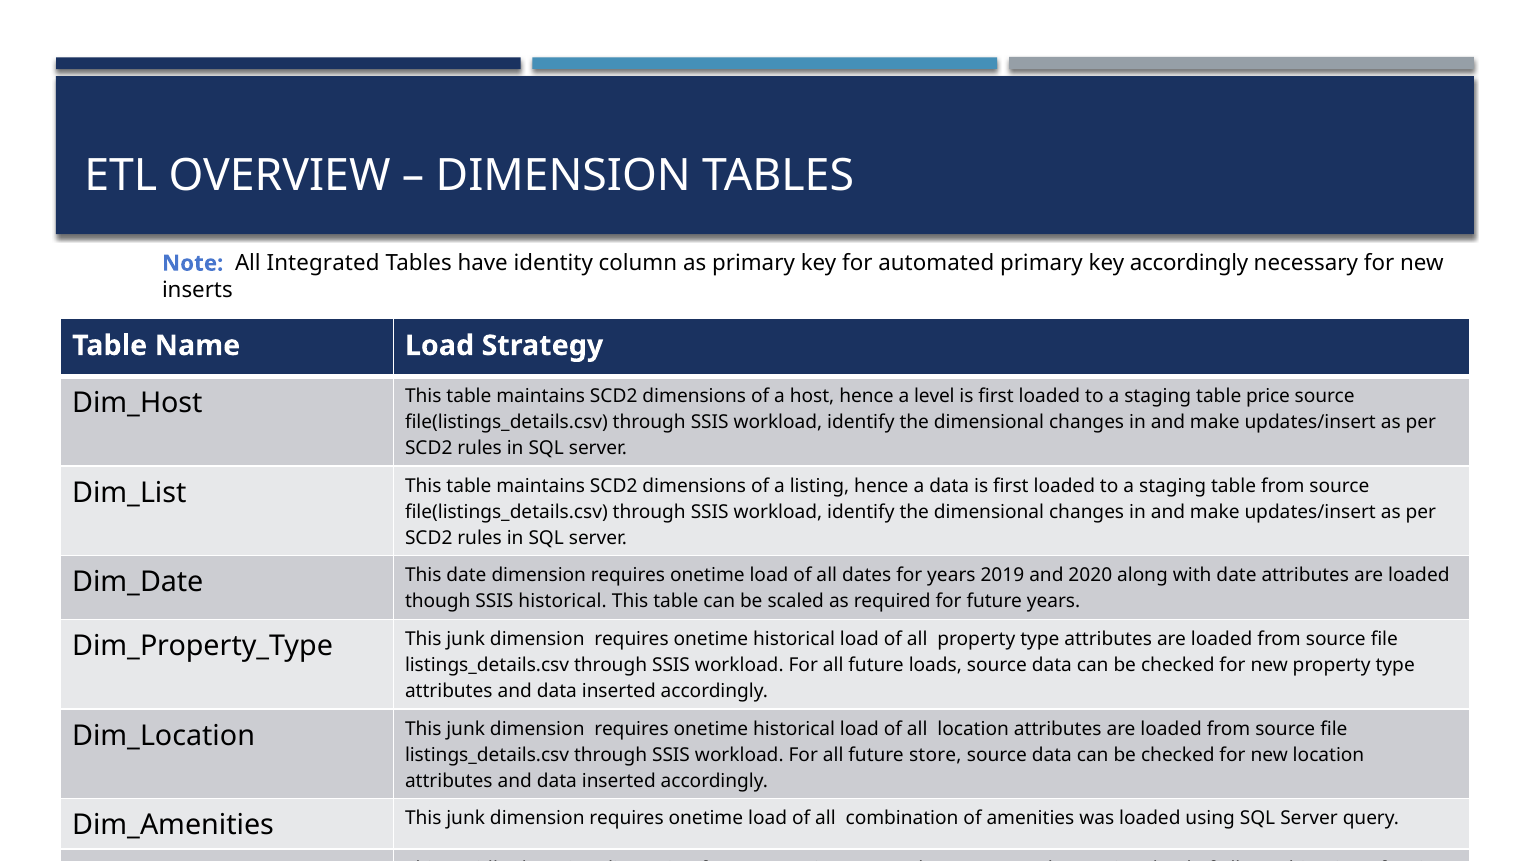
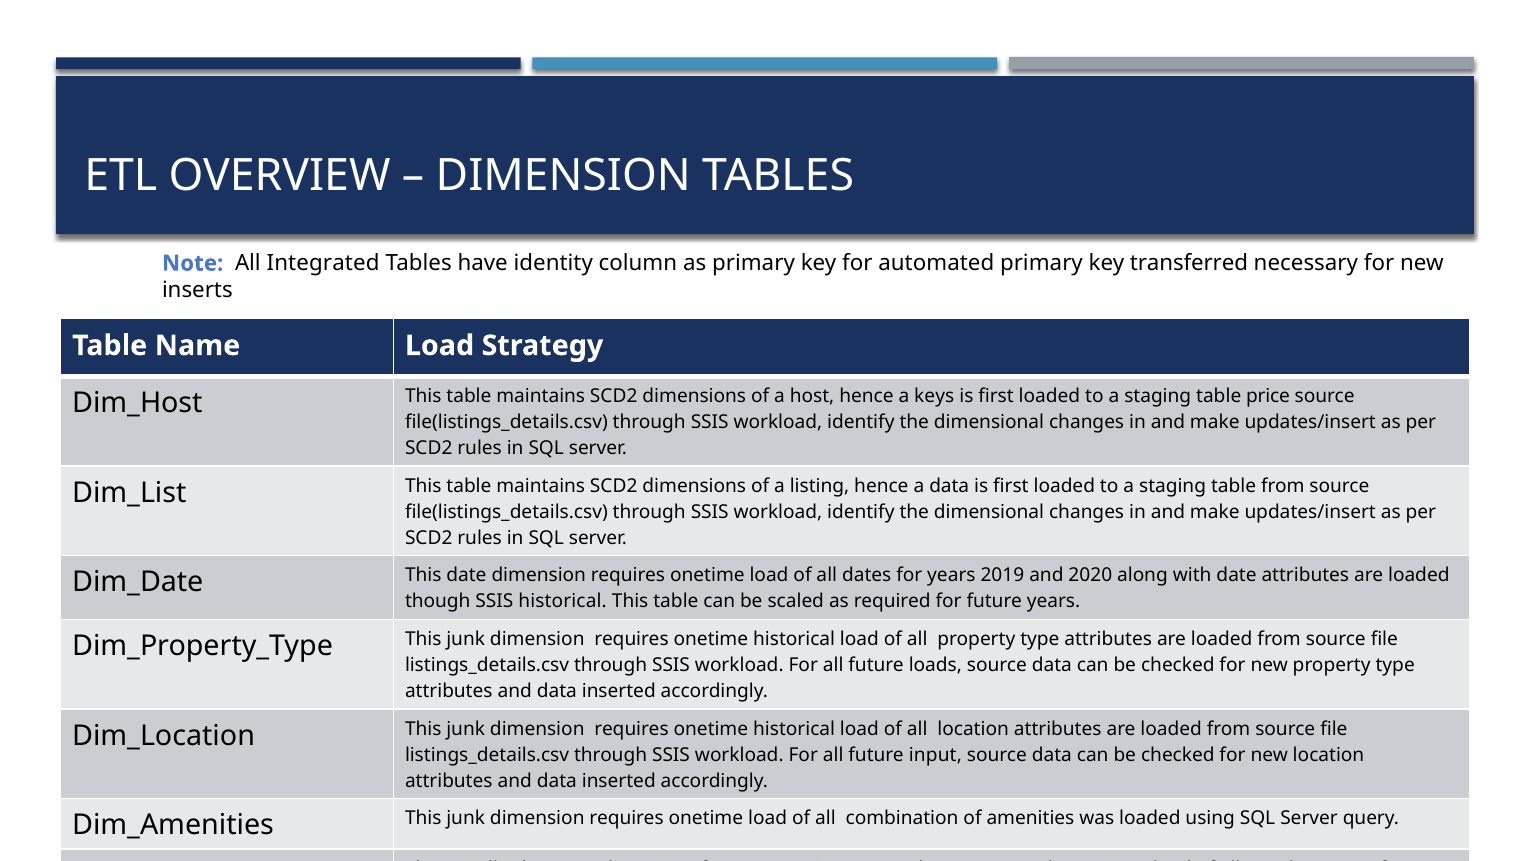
key accordingly: accordingly -> transferred
level: level -> keys
store: store -> input
